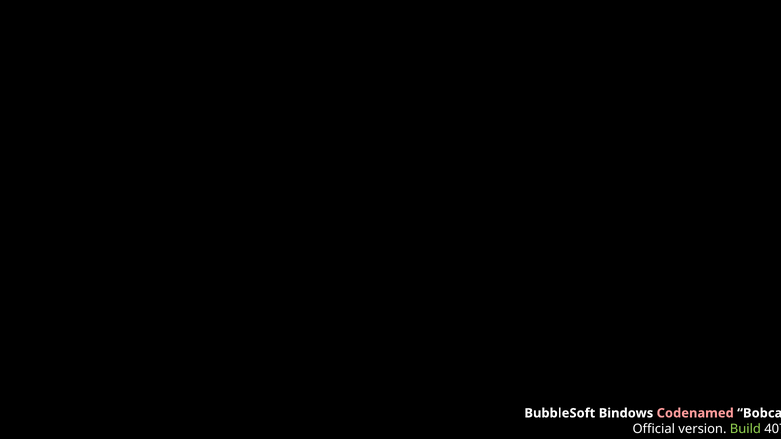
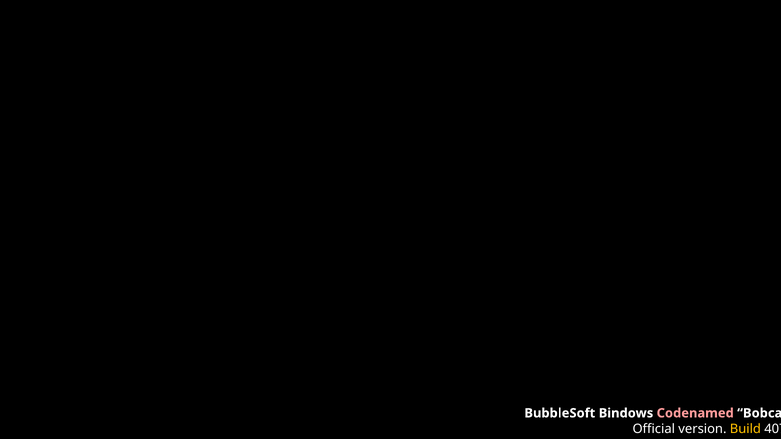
Build colour: light green -> yellow
